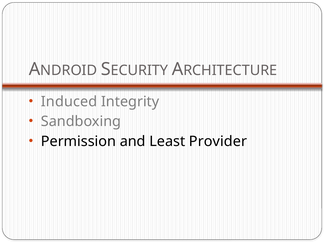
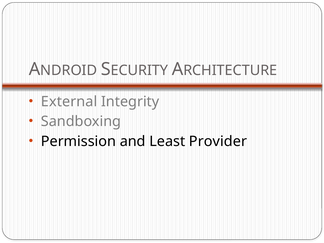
Induced: Induced -> External
